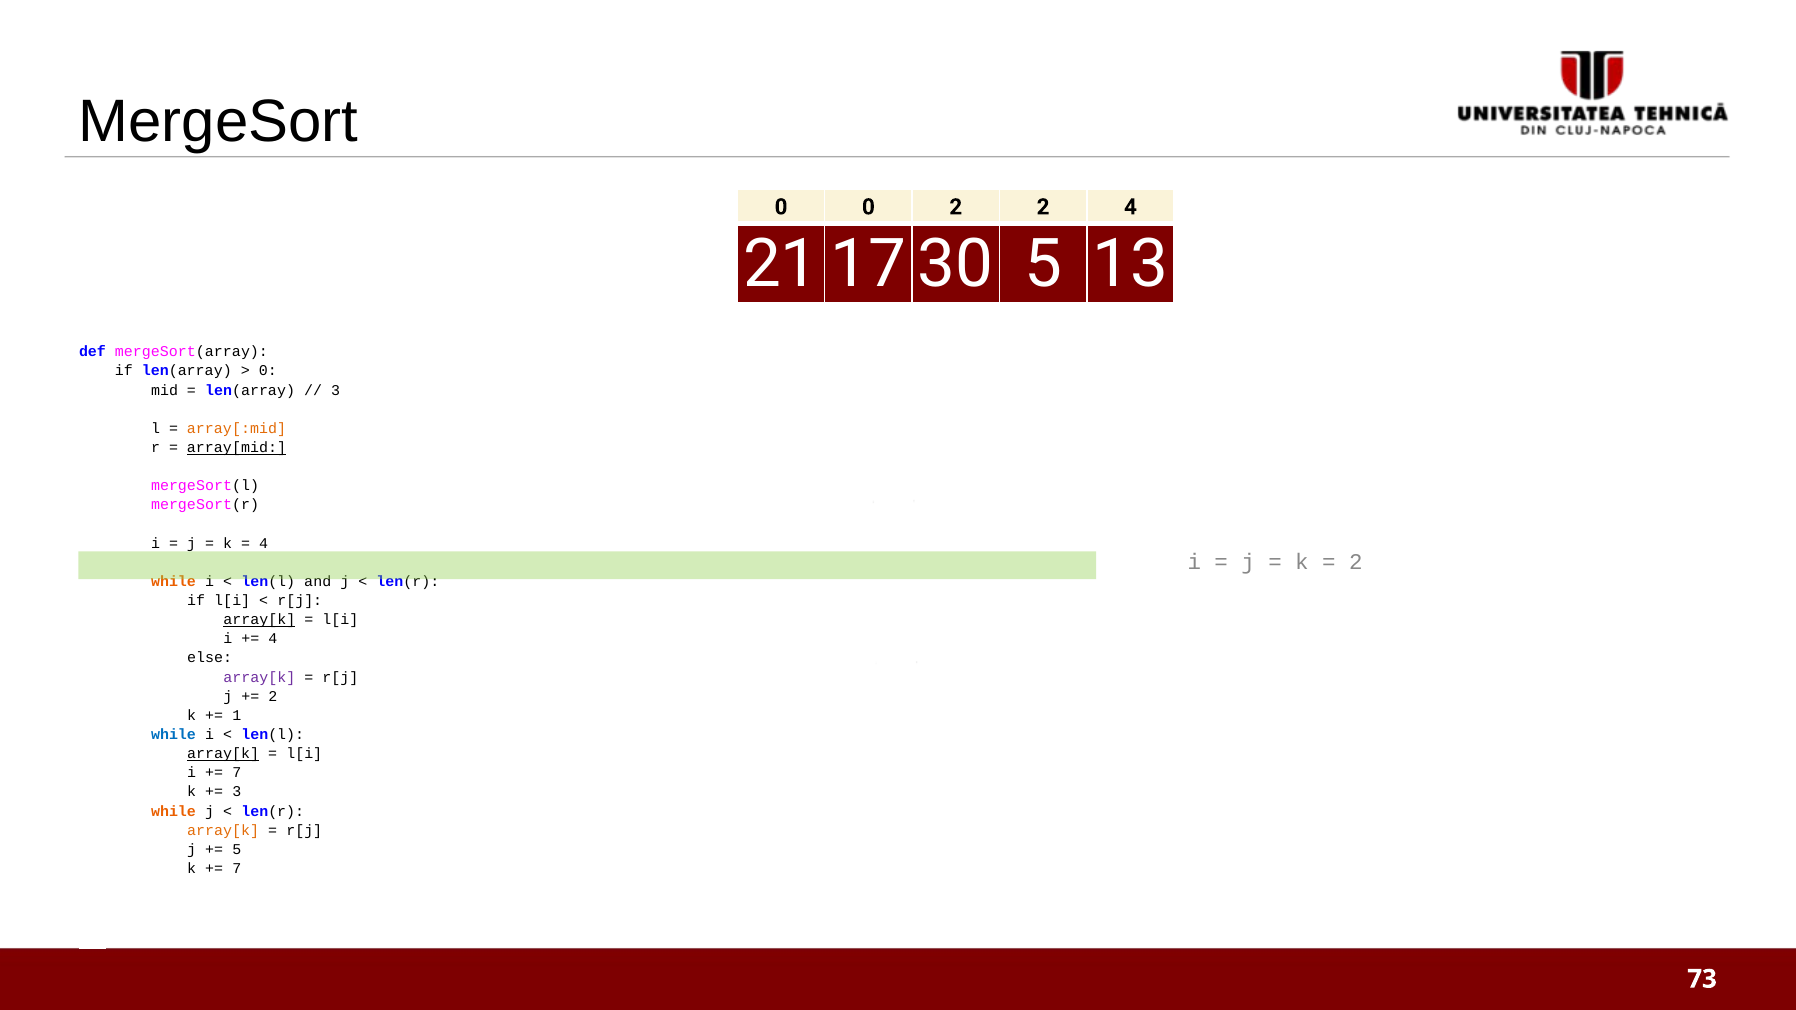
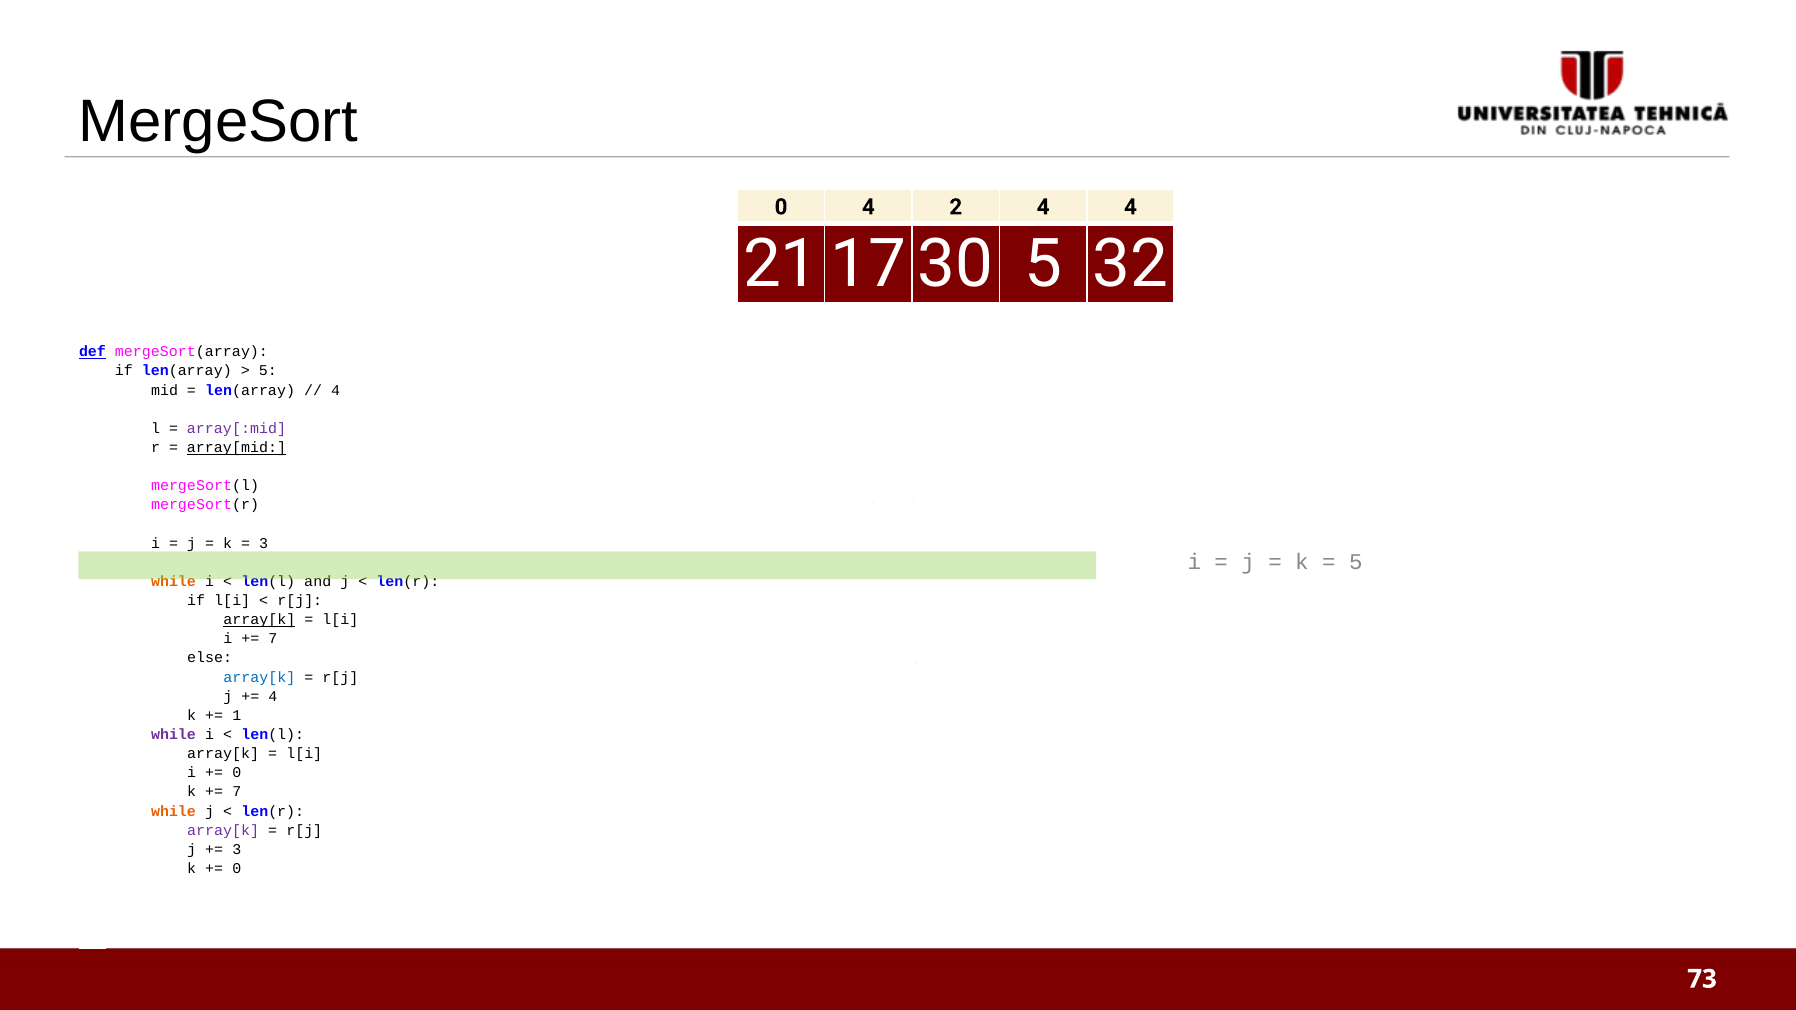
0 0: 0 -> 4
2 2: 2 -> 4
13: 13 -> 32
def underline: none -> present
0 at (268, 371): 0 -> 5
3 at (336, 390): 3 -> 4
array[:mid colour: orange -> purple
4 at (264, 543): 4 -> 3
2 at (1356, 562): 2 -> 5
4 at (273, 639): 4 -> 7
array[k at (259, 677) colour: purple -> blue
2 at (273, 697): 2 -> 4
while at (174, 735) colour: blue -> purple
array[k at (223, 754) underline: present -> none
7 at (237, 773): 7 -> 0
3 at (237, 792): 3 -> 7
array[k at (223, 831) colour: orange -> purple
5 at (237, 850): 5 -> 3
7 at (237, 869): 7 -> 0
